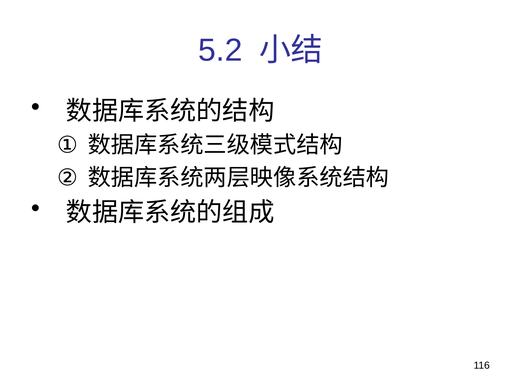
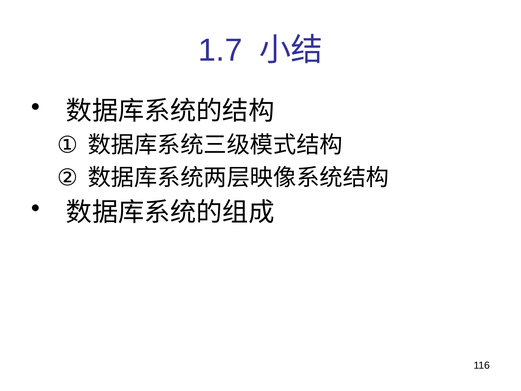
5.2: 5.2 -> 1.7
